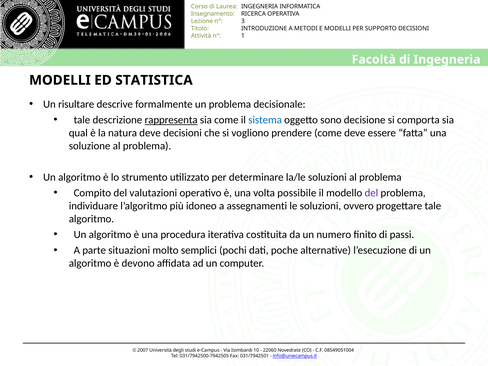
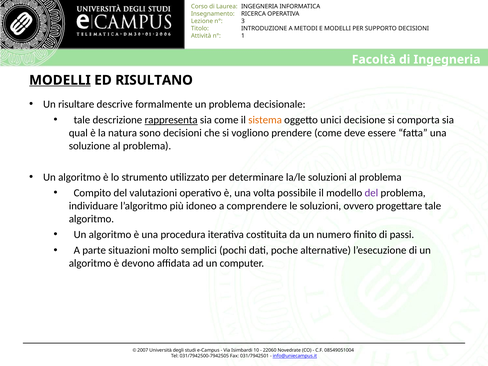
MODELLI at (60, 80) underline: none -> present
STATISTICA: STATISTICA -> RISULTANO
sistema colour: blue -> orange
sono: sono -> unici
natura deve: deve -> sono
assegnamenti: assegnamenti -> comprendere
